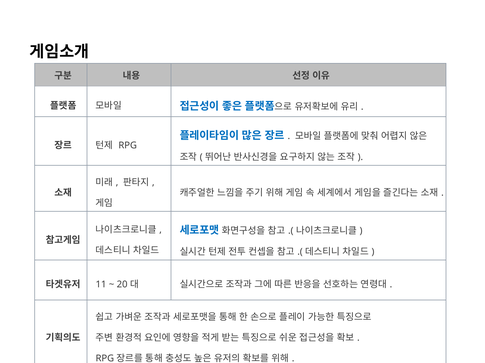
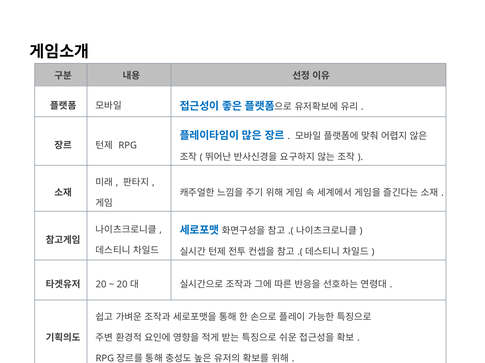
11 at (101, 285): 11 -> 20
